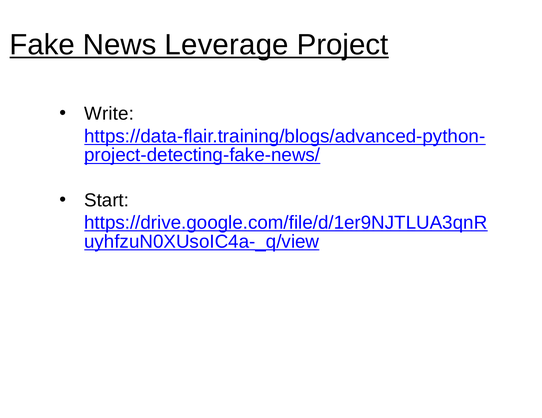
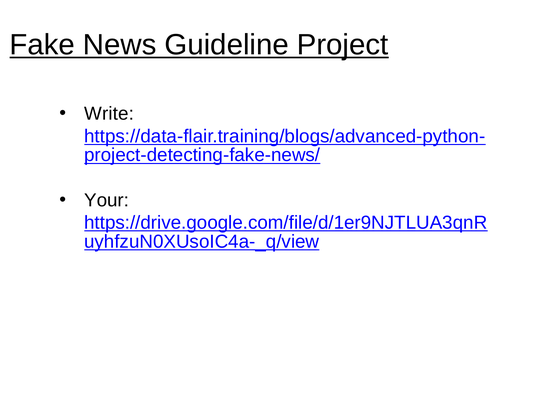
Leverage: Leverage -> Guideline
Start: Start -> Your
